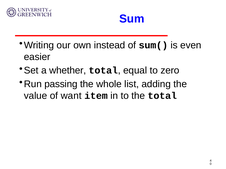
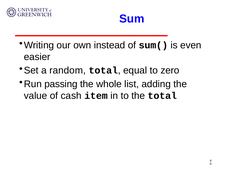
whether: whether -> random
want: want -> cash
